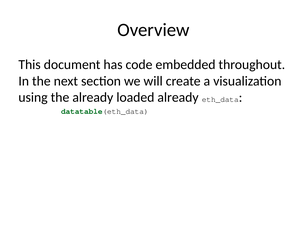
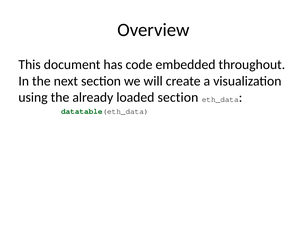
loaded already: already -> section
